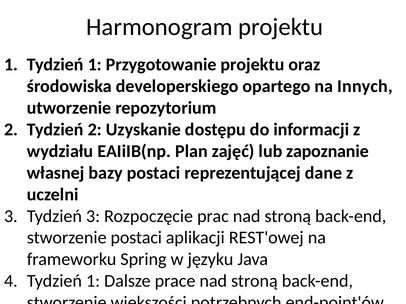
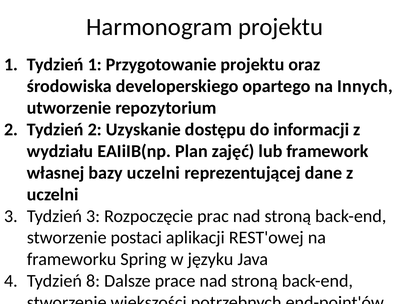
lub zapoznanie: zapoznanie -> framework
bazy postaci: postaci -> uczelni
4 Tydzień 1: 1 -> 8
